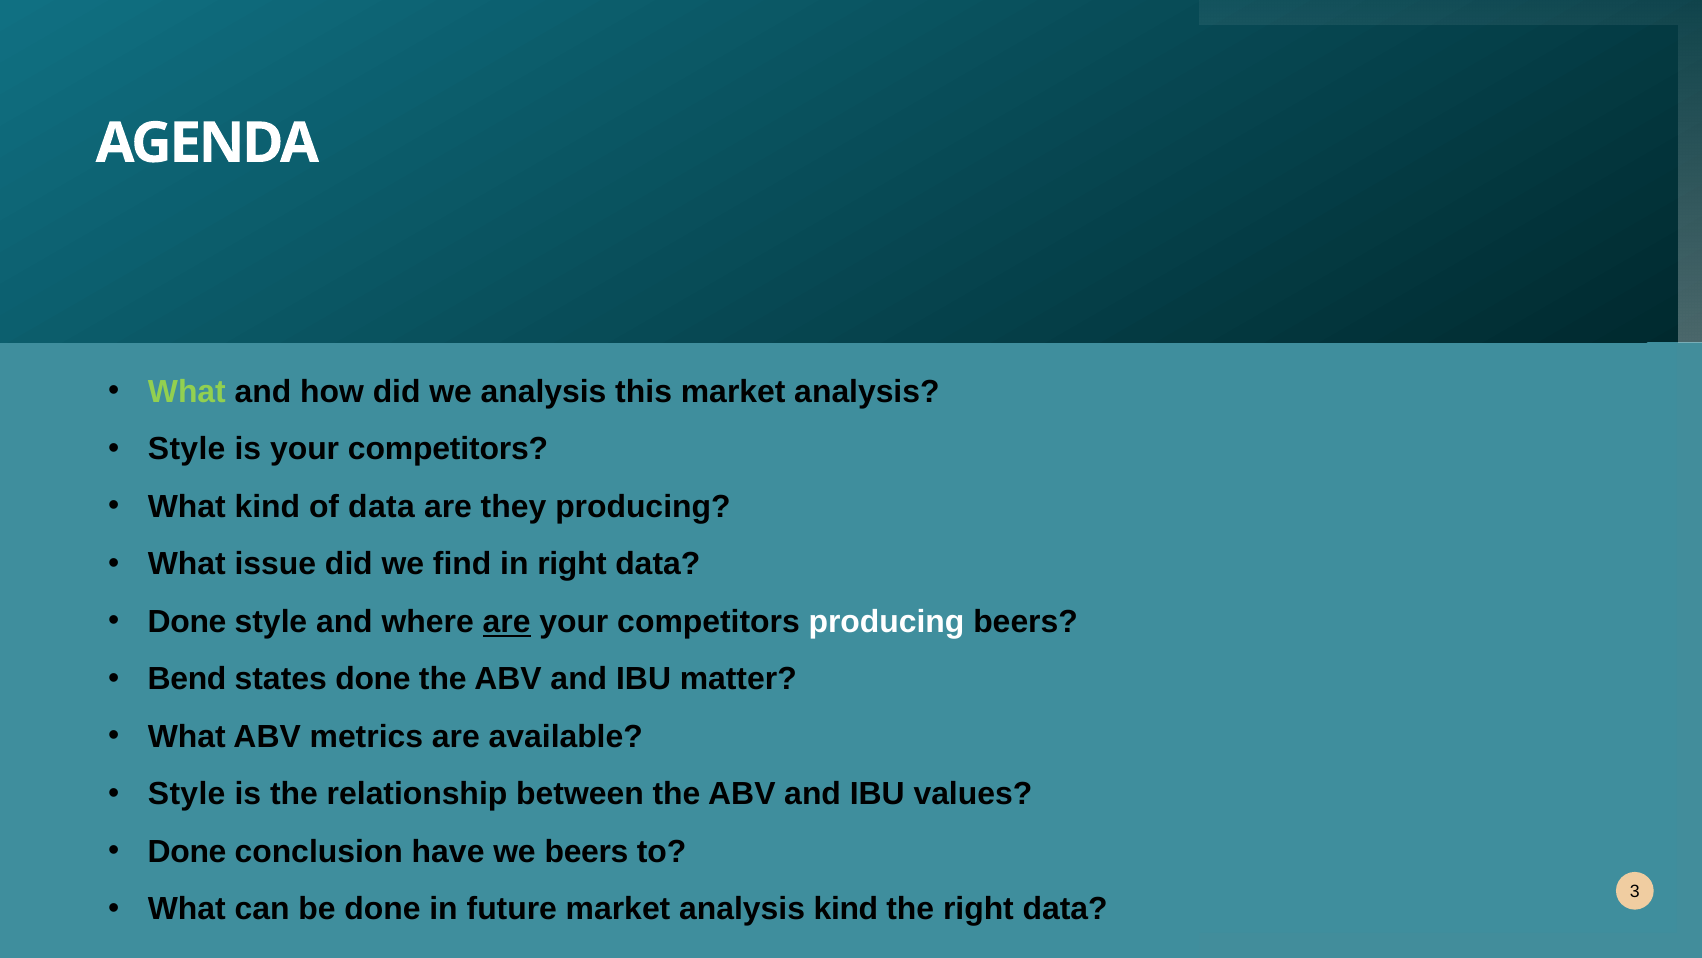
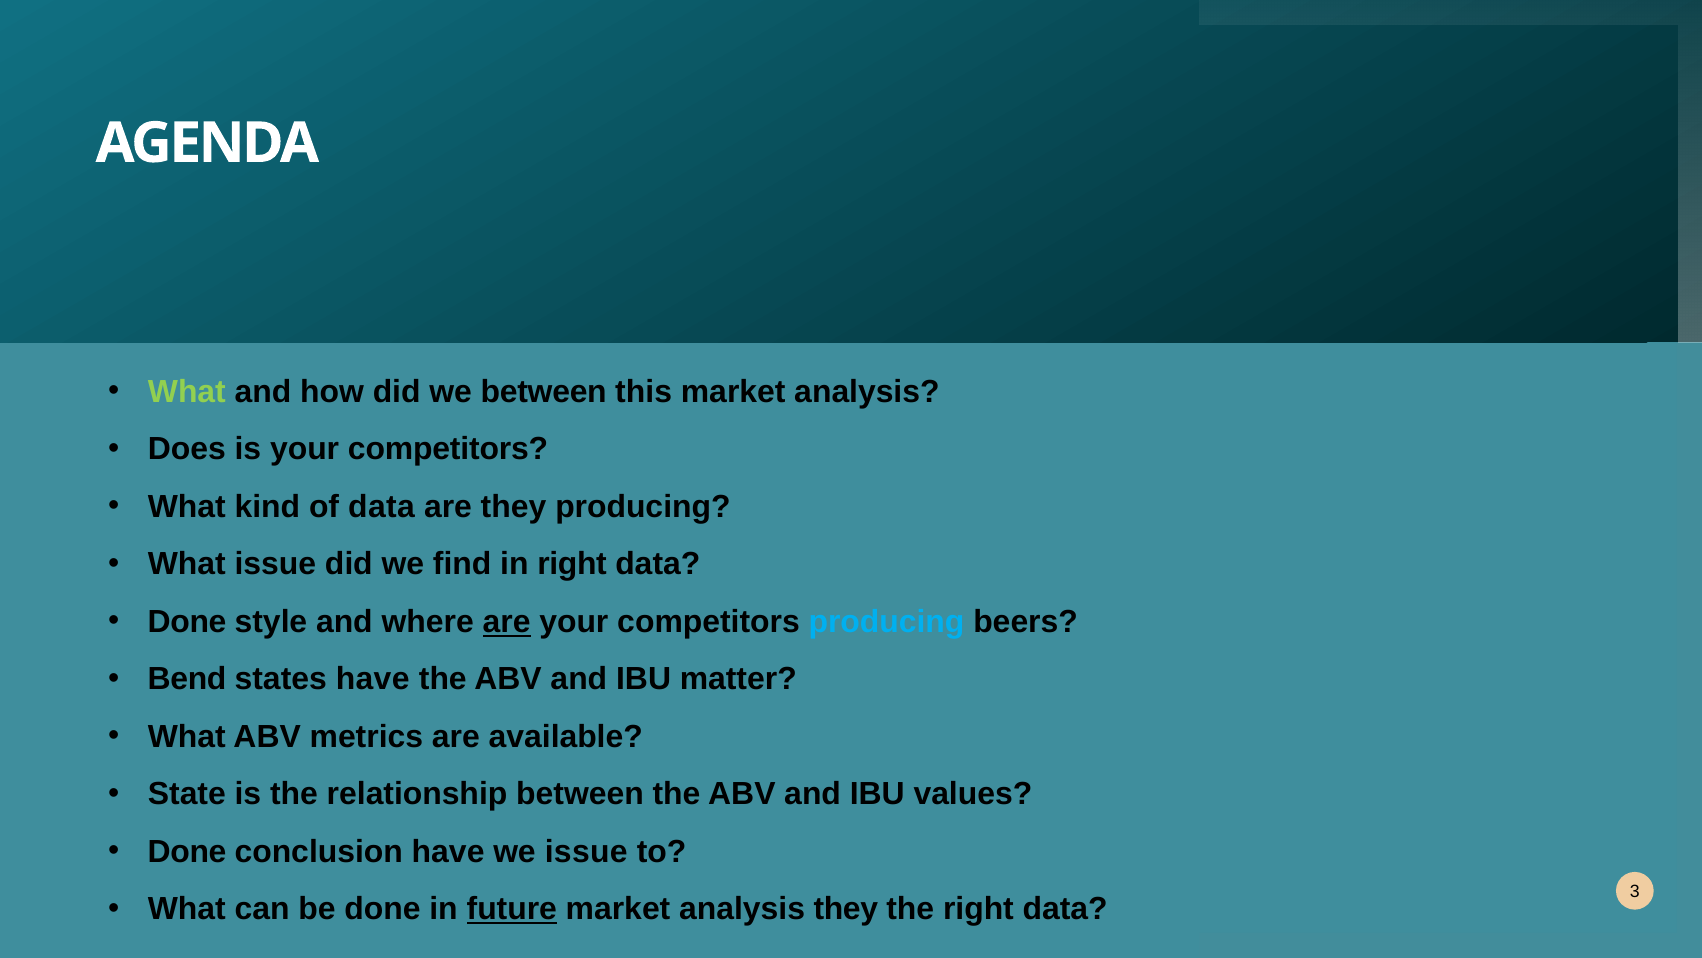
we analysis: analysis -> between
Style at (187, 449): Style -> Does
producing at (886, 621) colour: white -> light blue
states done: done -> have
Style at (187, 794): Style -> State
we beers: beers -> issue
future underline: none -> present
analysis kind: kind -> they
